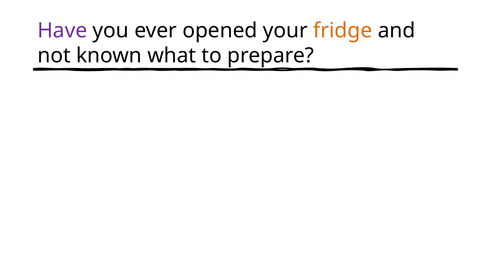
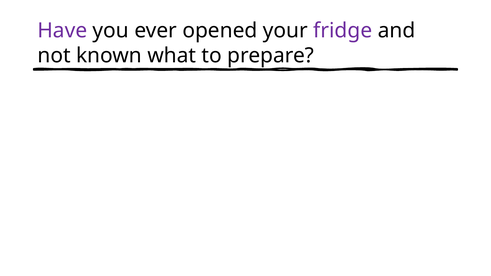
fridge colour: orange -> purple
